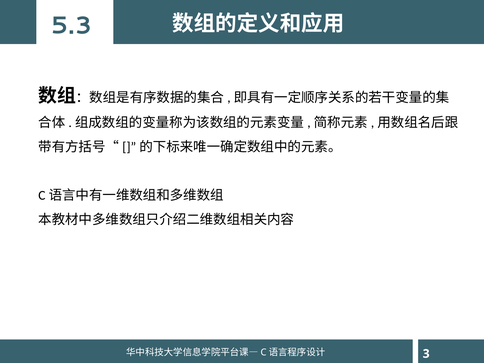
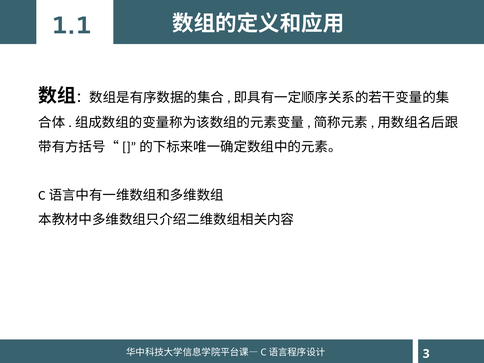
5.3: 5.3 -> 1.1
